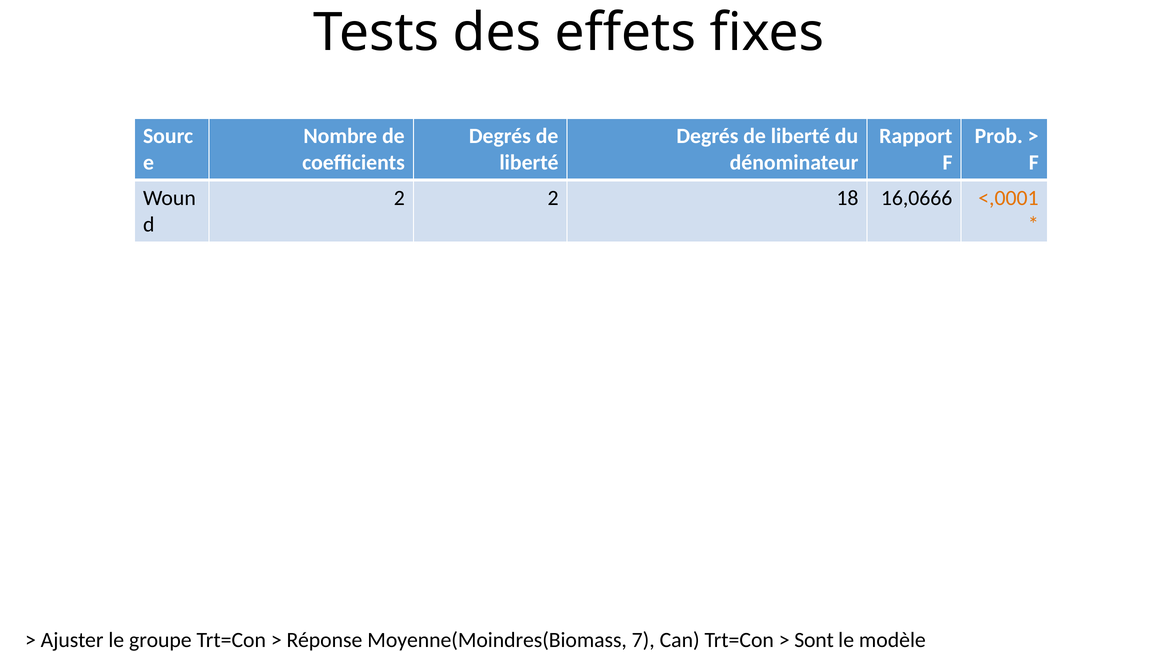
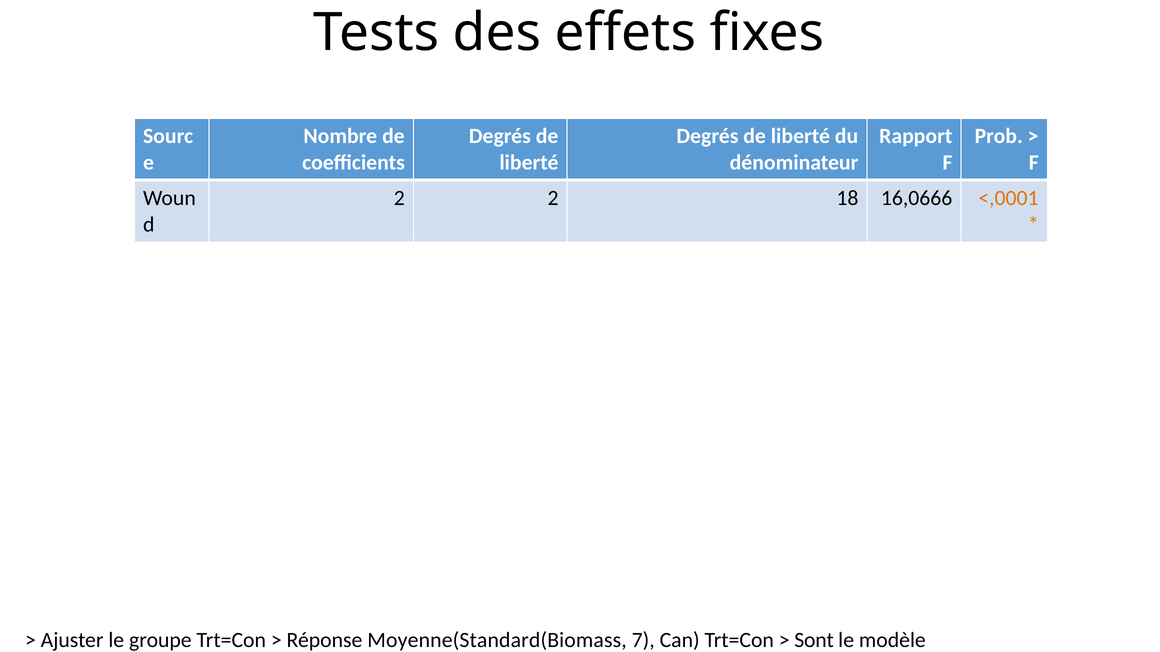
Moyenne(Moindres(Biomass: Moyenne(Moindres(Biomass -> Moyenne(Standard(Biomass
